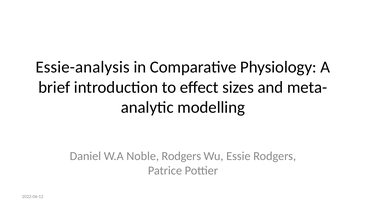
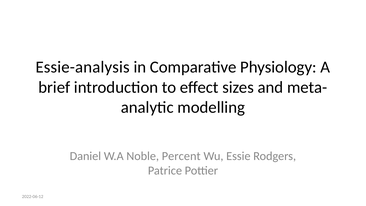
Noble Rodgers: Rodgers -> Percent
